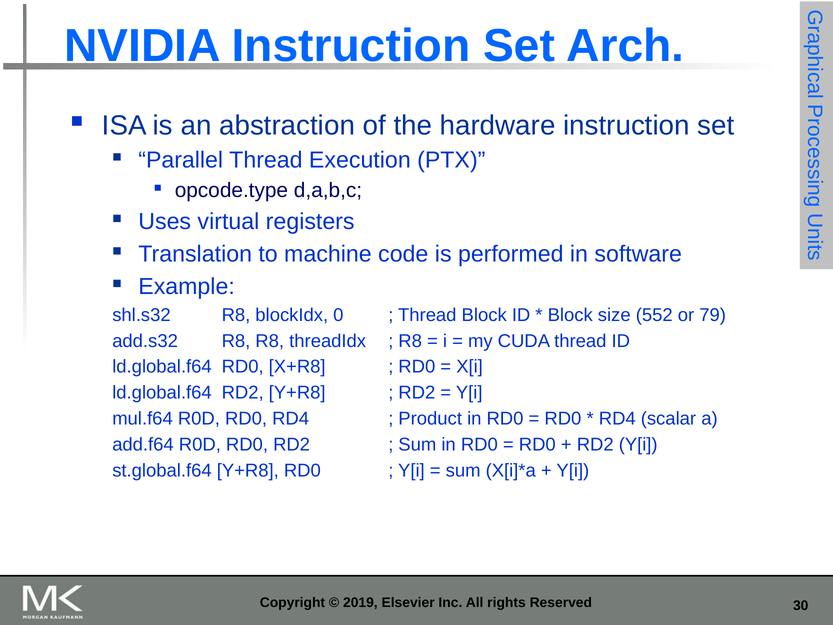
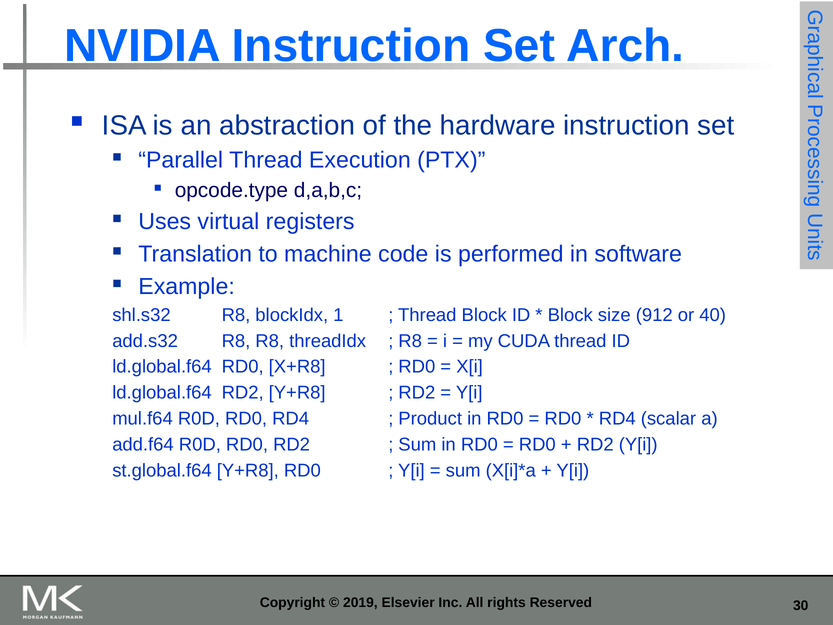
0: 0 -> 1
552: 552 -> 912
79: 79 -> 40
